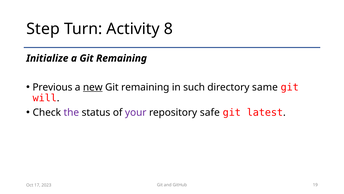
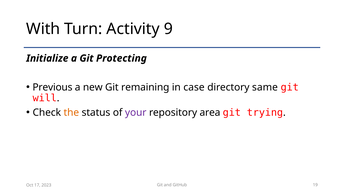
Step: Step -> With
8: 8 -> 9
a Git Remaining: Remaining -> Protecting
new underline: present -> none
such: such -> case
the colour: purple -> orange
safe: safe -> area
latest: latest -> trying
